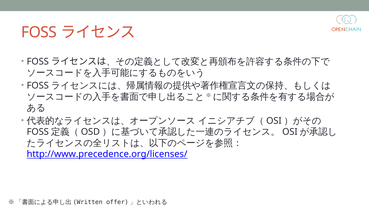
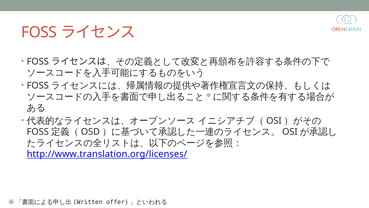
http://www.precedence.org/licenses/: http://www.precedence.org/licenses/ -> http://www.translation.org/licenses/
